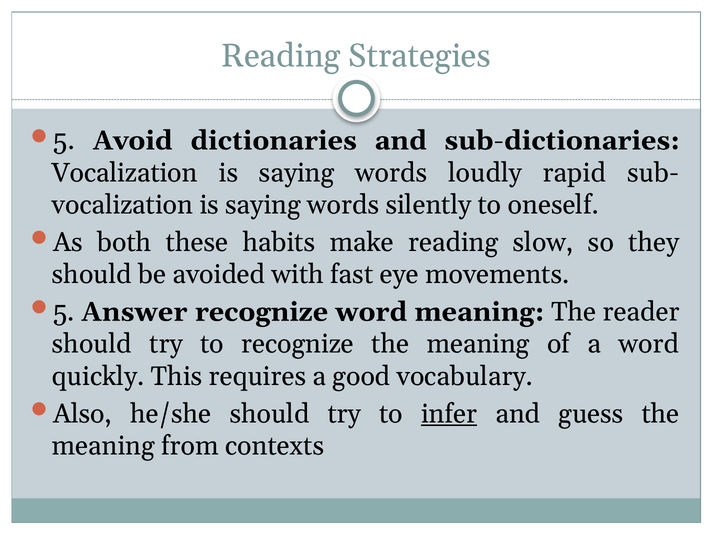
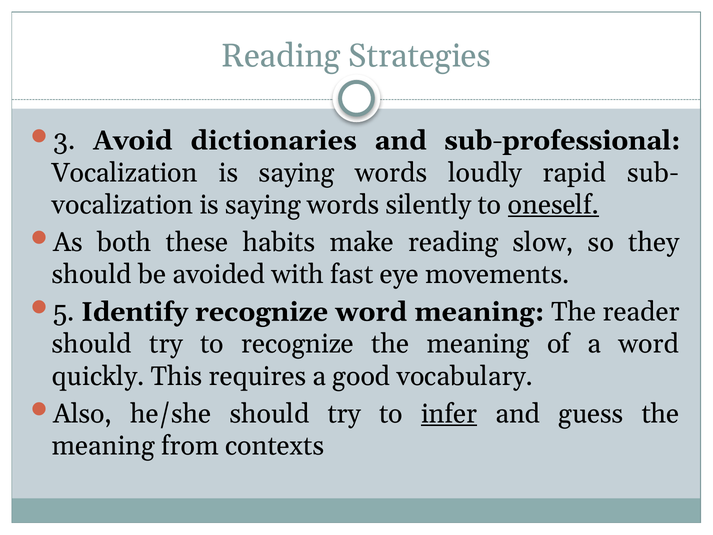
5 at (64, 141): 5 -> 3
sub-dictionaries: sub-dictionaries -> sub-professional
oneself underline: none -> present
Answer: Answer -> Identify
